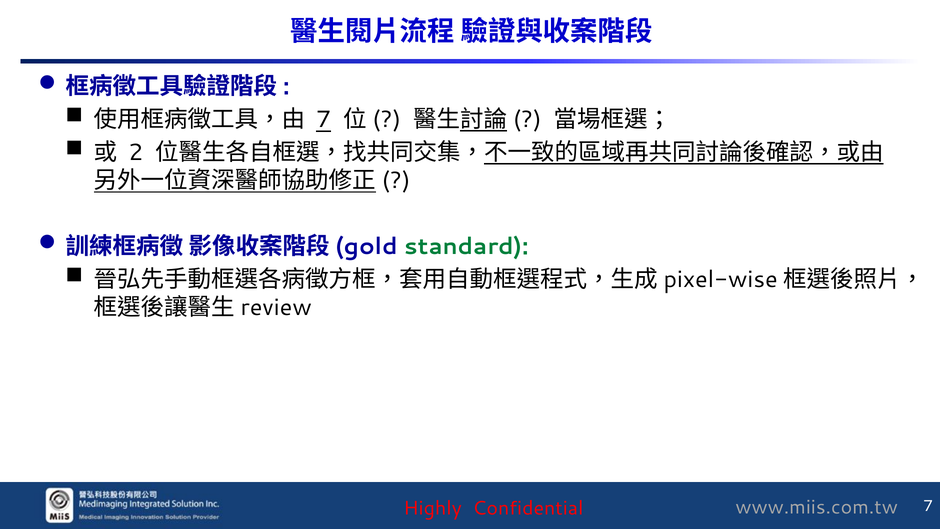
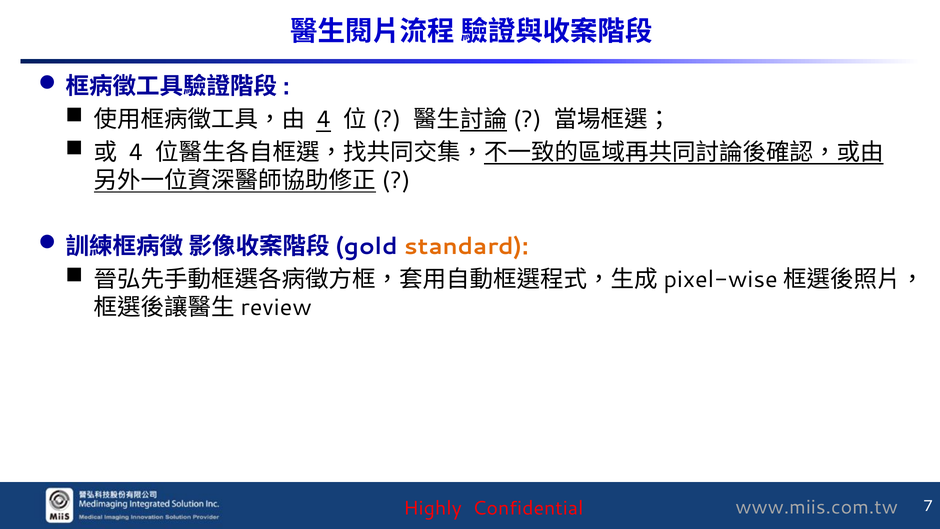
7 at (324, 119): 7 -> 4
2 at (136, 152): 2 -> 4
standard colour: green -> orange
